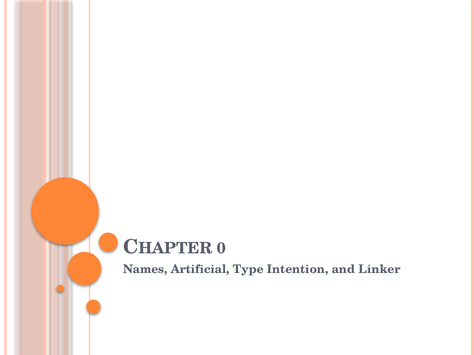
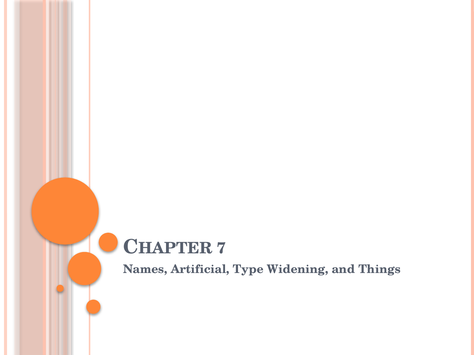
0: 0 -> 7
Intention: Intention -> Widening
Linker: Linker -> Things
